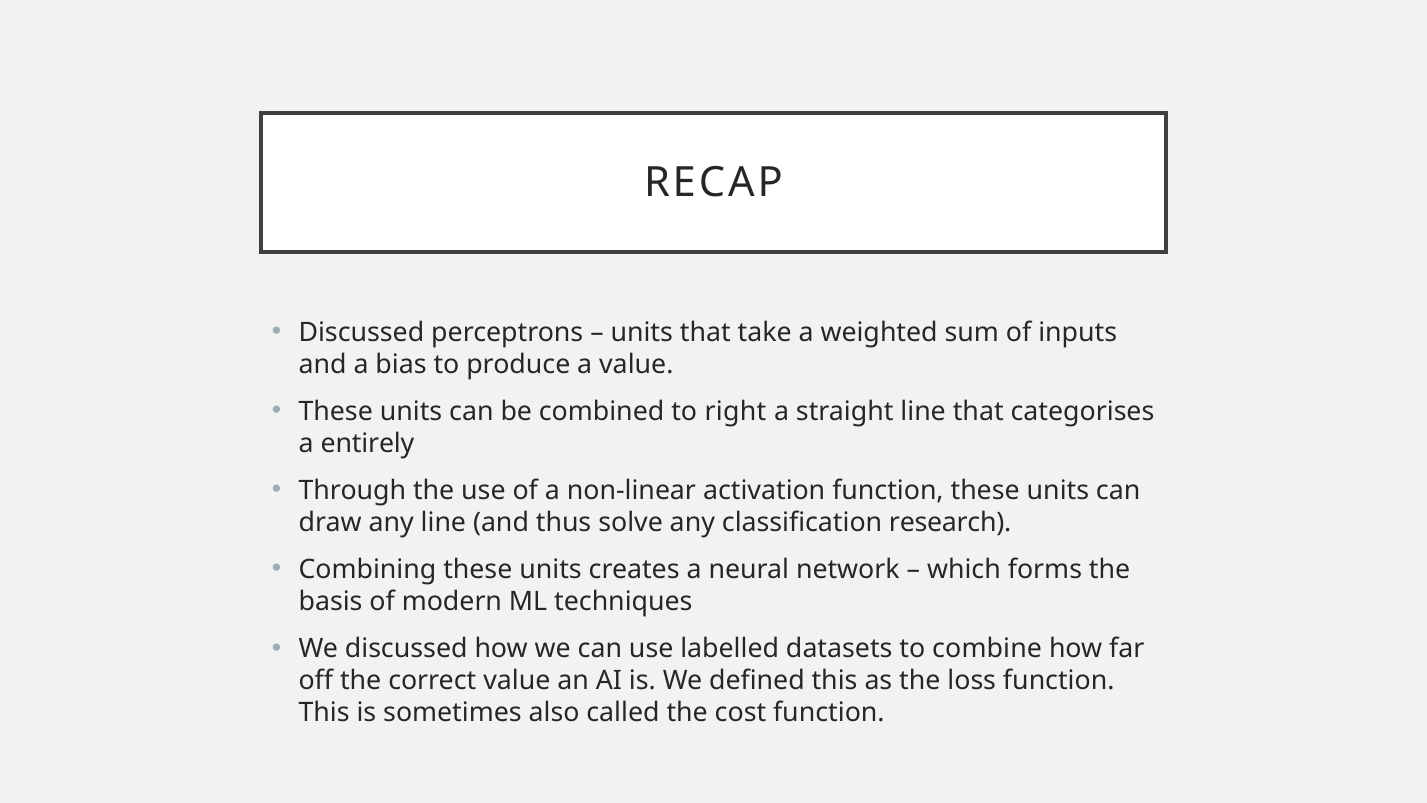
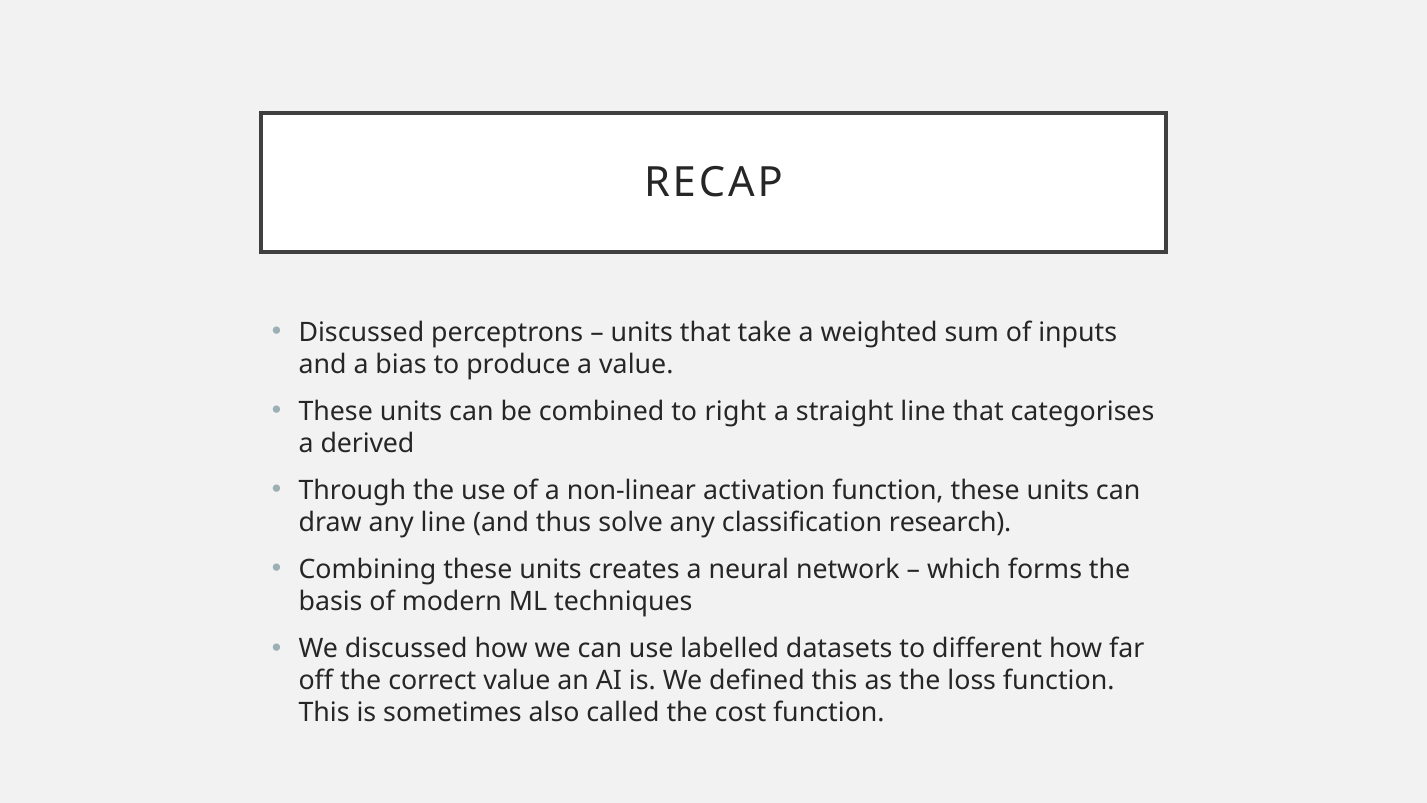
entirely: entirely -> derived
combine: combine -> different
